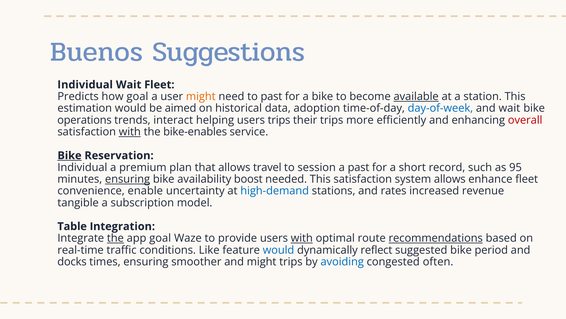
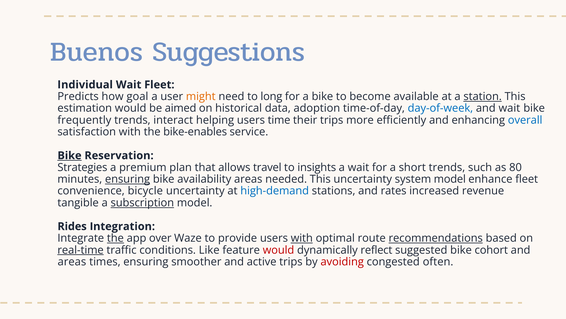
to past: past -> long
available underline: present -> none
station underline: none -> present
operations: operations -> frequently
users trips: trips -> time
overall colour: red -> blue
with at (130, 132) underline: present -> none
Individual at (82, 167): Individual -> Strategies
session: session -> insights
a past: past -> wait
short record: record -> trends
95: 95 -> 80
availability boost: boost -> areas
This satisfaction: satisfaction -> uncertainty
system allows: allows -> model
enable: enable -> bicycle
subscription underline: none -> present
Table: Table -> Rides
app goal: goal -> over
real-time underline: none -> present
would at (278, 250) colour: blue -> red
period: period -> cohort
docks at (72, 261): docks -> areas
and might: might -> active
avoiding colour: blue -> red
